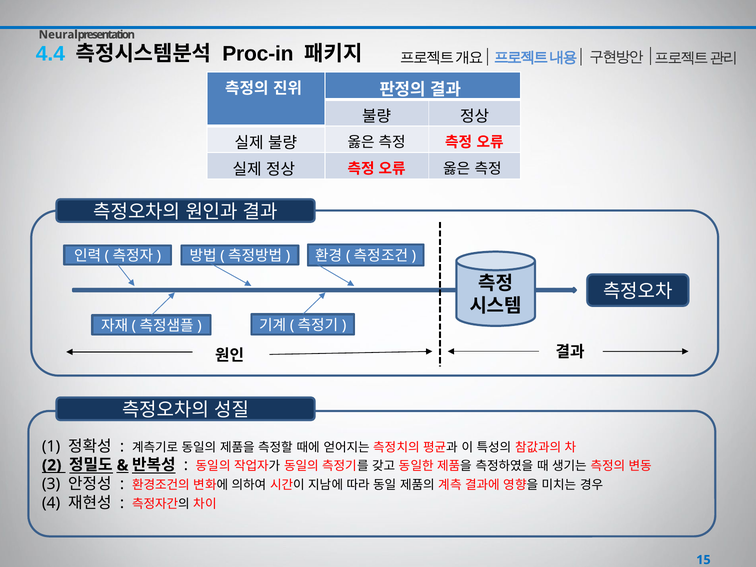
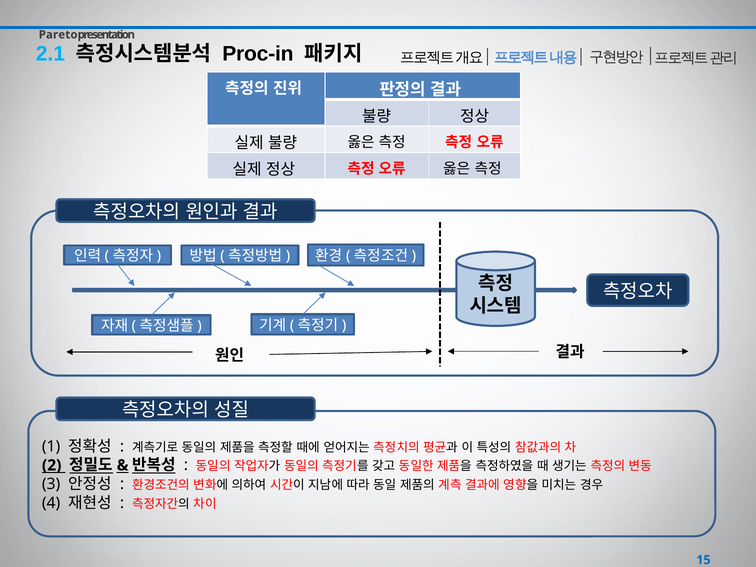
Neural: Neural -> Pareto
4.4: 4.4 -> 2.1
